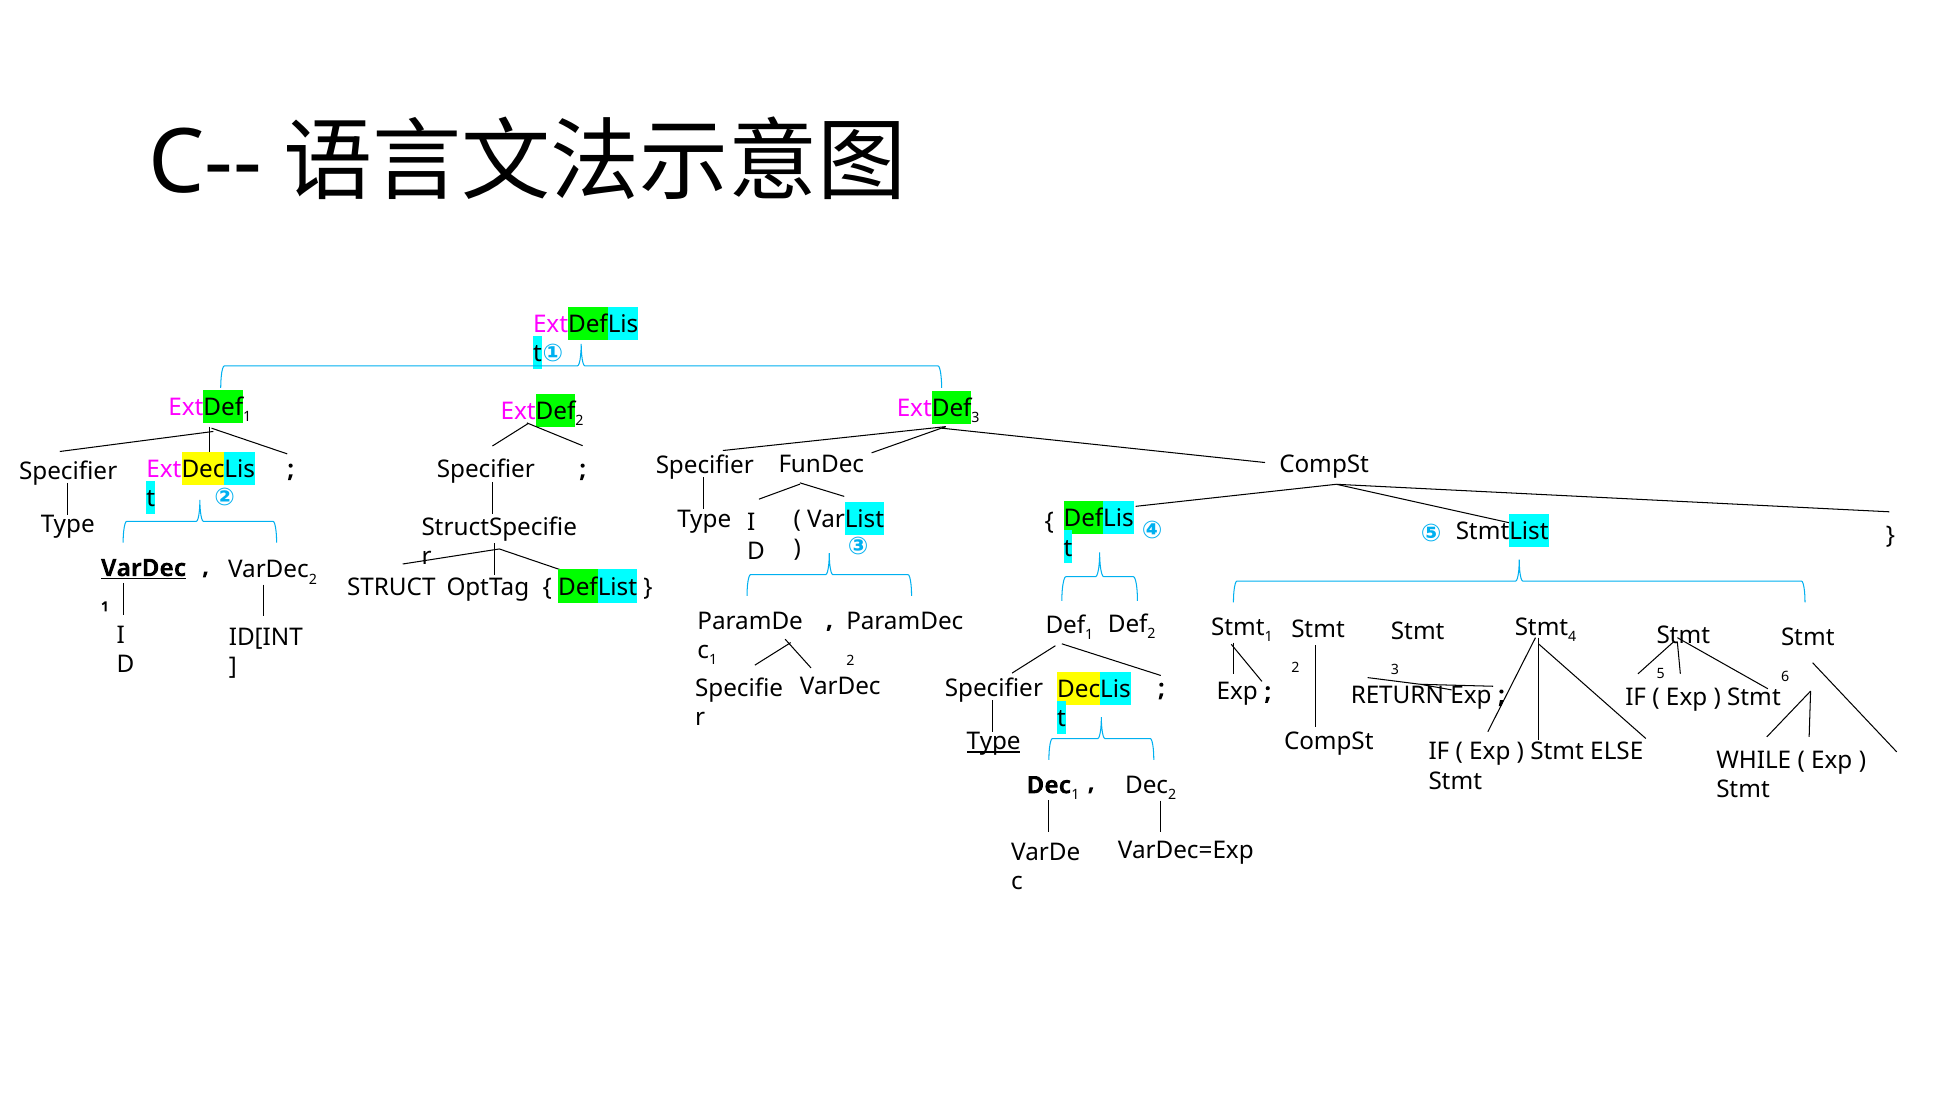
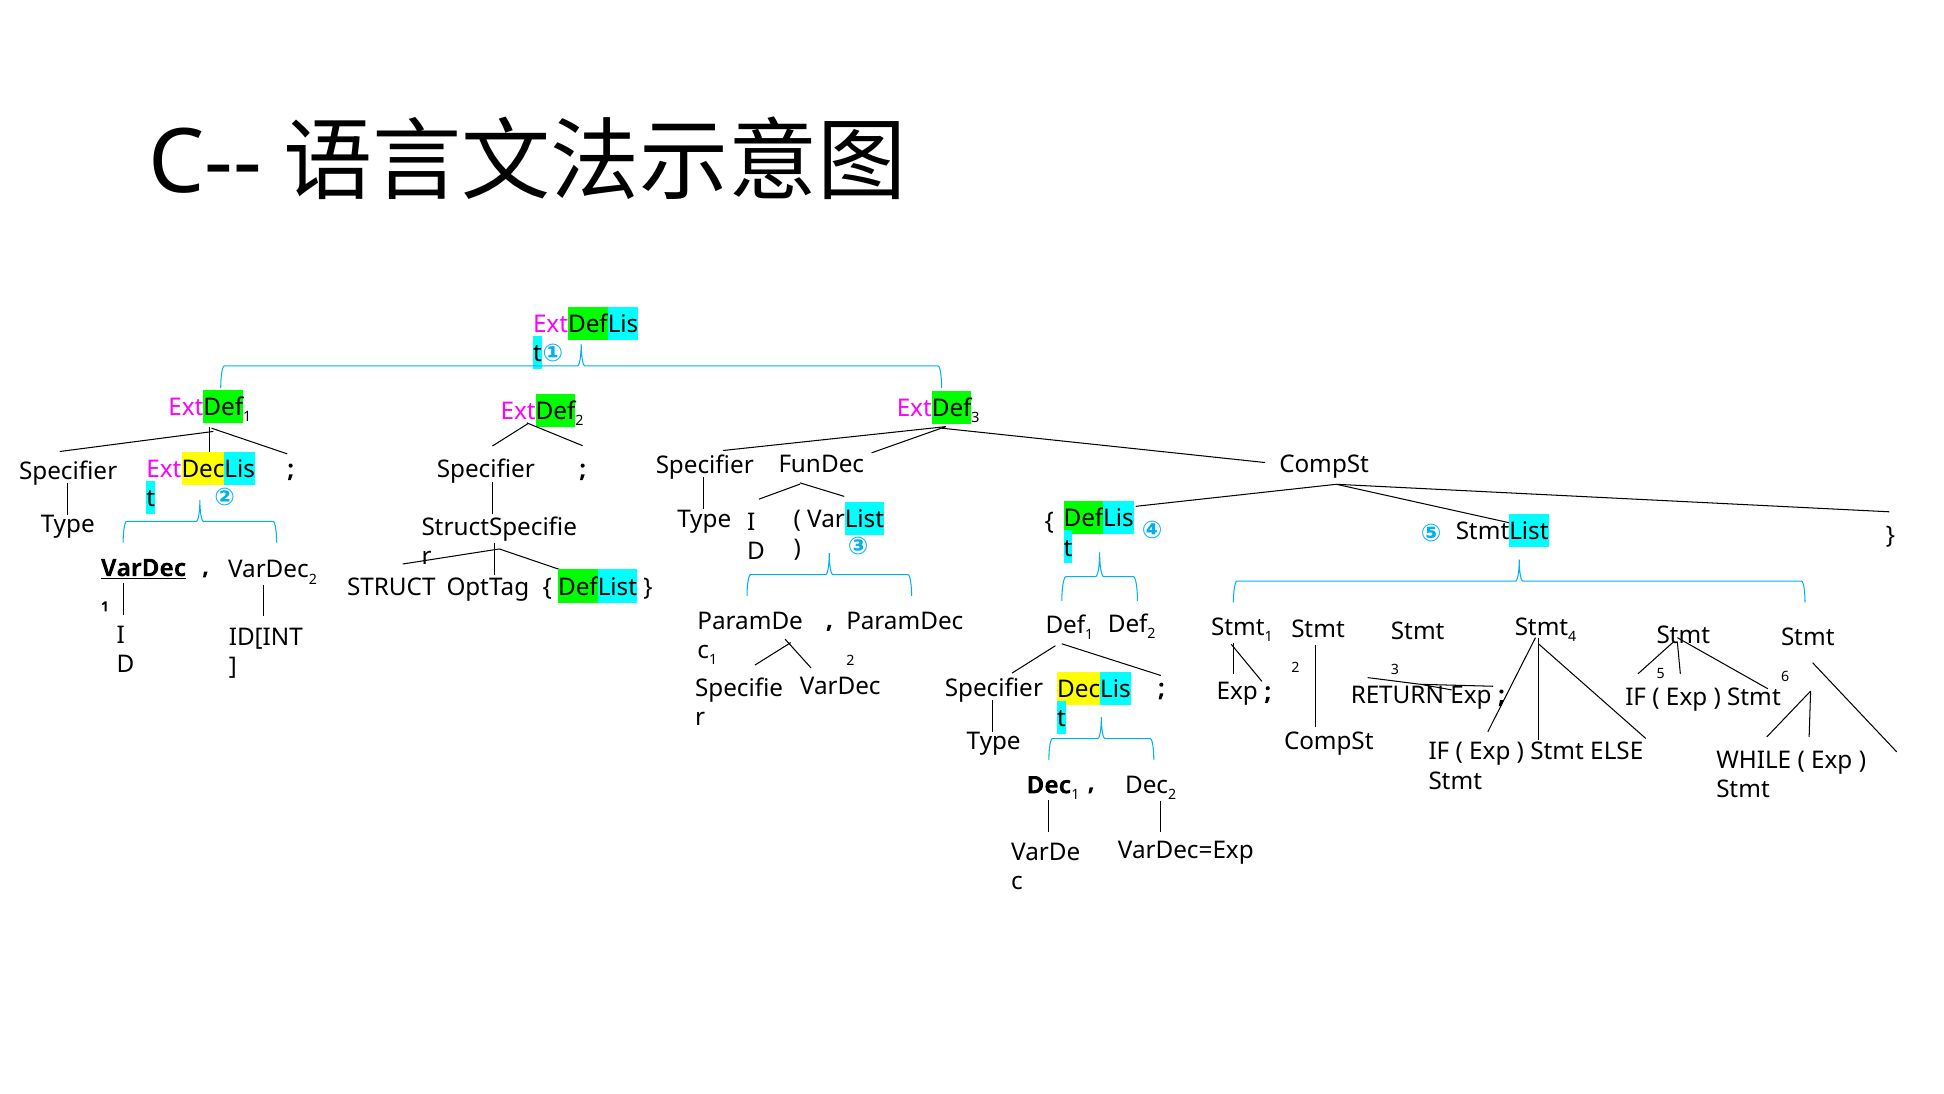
Type at (994, 741) underline: present -> none
